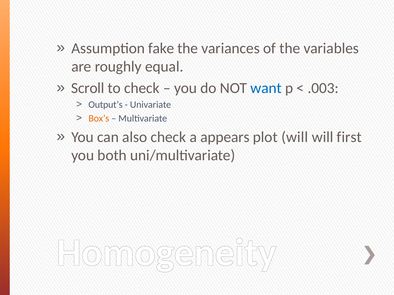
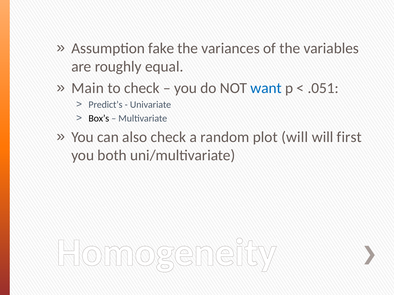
Scroll: Scroll -> Main
.003: .003 -> .051
Output’s: Output’s -> Predict’s
Box’s colour: orange -> black
appears: appears -> random
